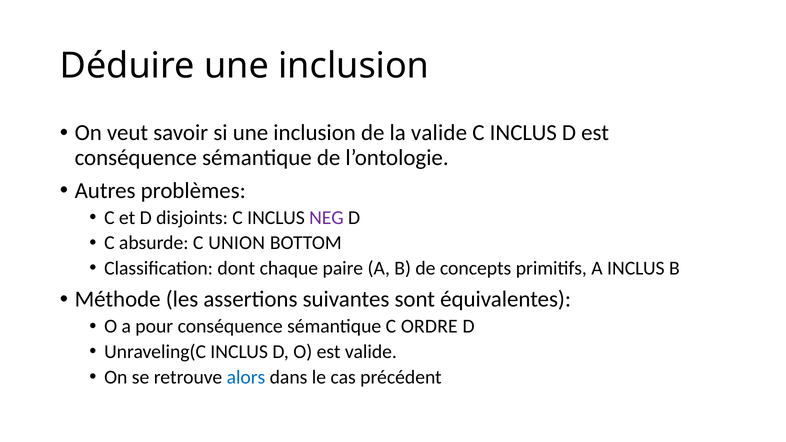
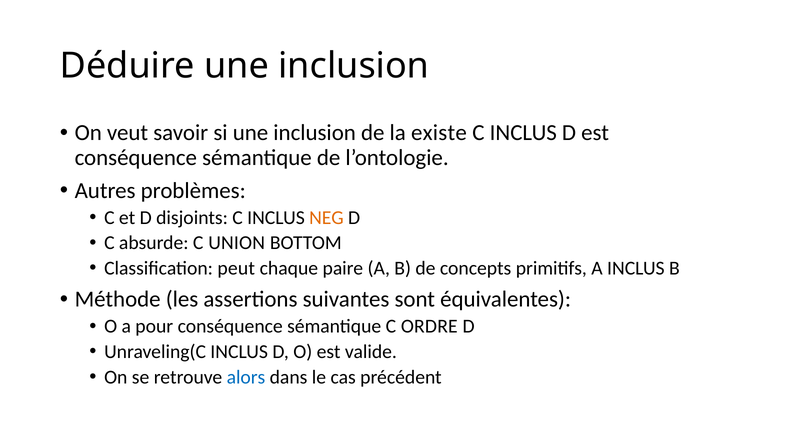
la valide: valide -> existe
NEG colour: purple -> orange
dont: dont -> peut
